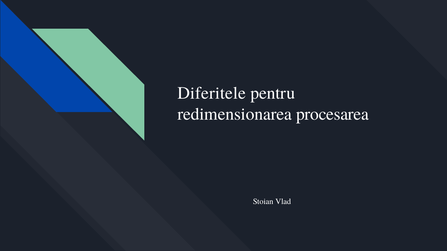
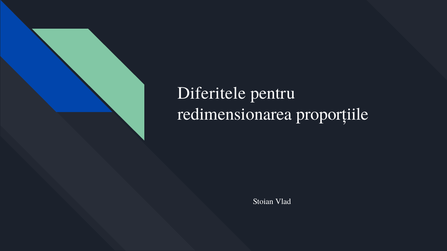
procesarea: procesarea -> proporțiile
